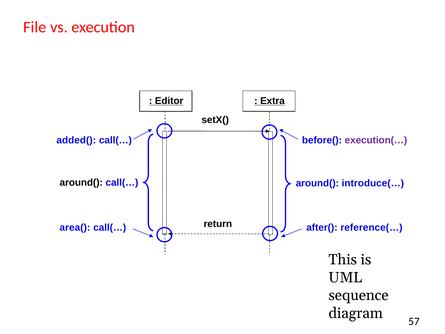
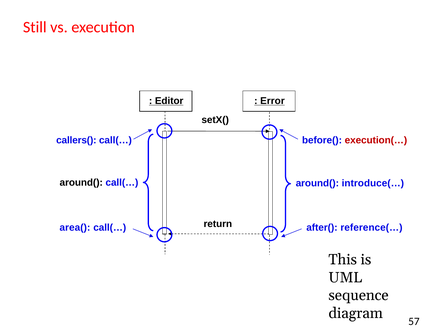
File: File -> Still
Extra: Extra -> Error
added(: added( -> callers(
execution(… colour: purple -> red
